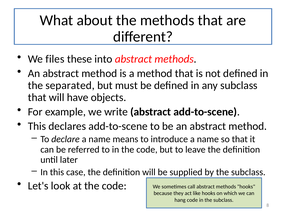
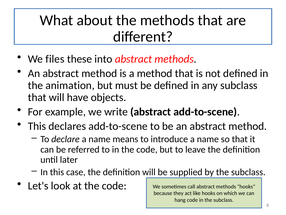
separated: separated -> animation
